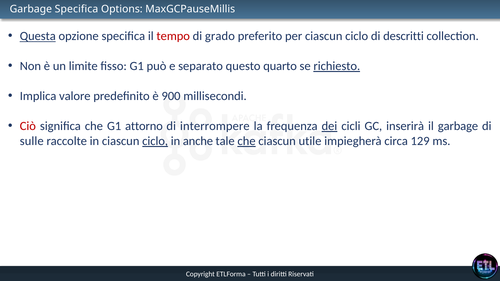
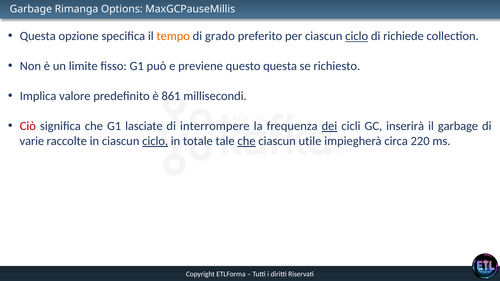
Garbage Specifica: Specifica -> Rimanga
Questa at (38, 36) underline: present -> none
tempo colour: red -> orange
ciclo at (357, 36) underline: none -> present
descritti: descritti -> richiede
separato: separato -> previene
questo quarto: quarto -> questa
richiesto underline: present -> none
900: 900 -> 861
attorno: attorno -> lasciate
sulle: sulle -> varie
anche: anche -> totale
129: 129 -> 220
